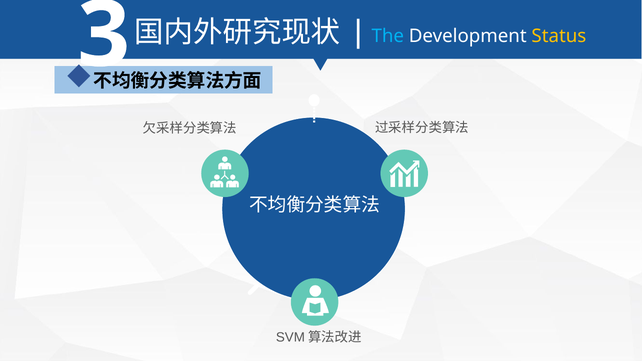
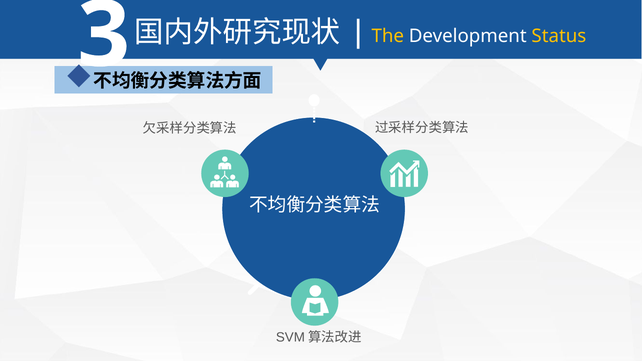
The colour: light blue -> yellow
